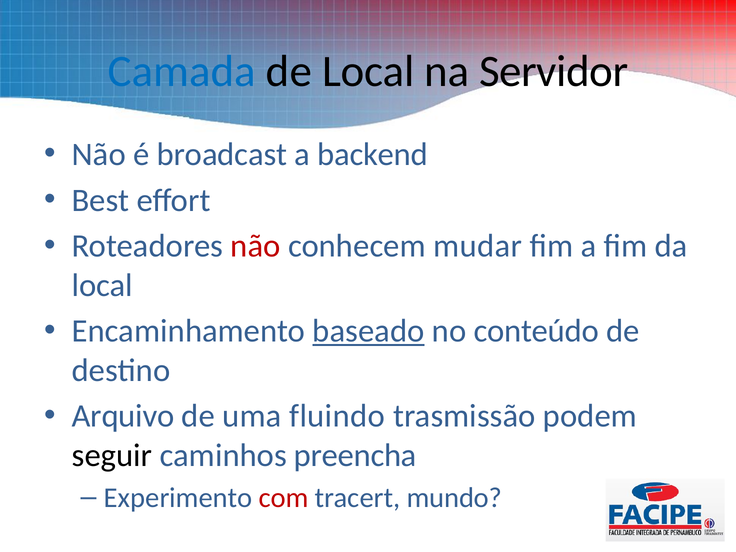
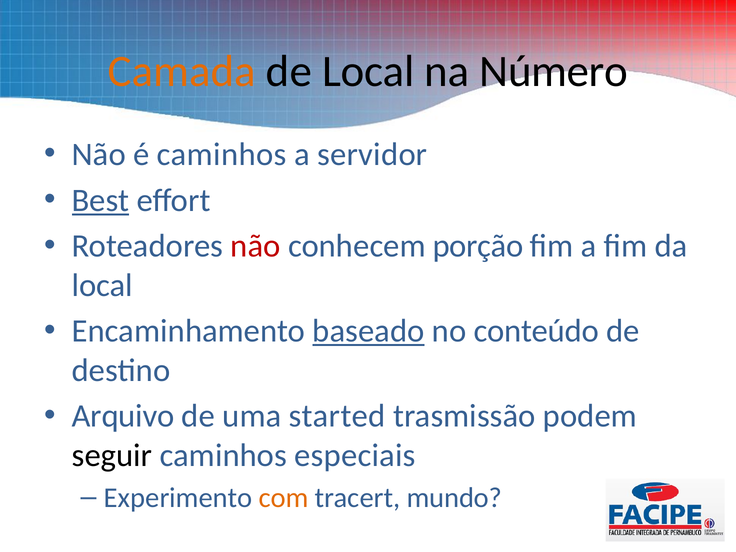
Camada colour: blue -> orange
Servidor: Servidor -> Número
é broadcast: broadcast -> caminhos
backend: backend -> servidor
Best underline: none -> present
mudar: mudar -> porção
fluindo: fluindo -> started
preencha: preencha -> especiais
com colour: red -> orange
